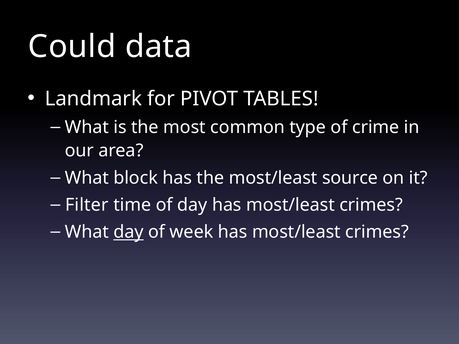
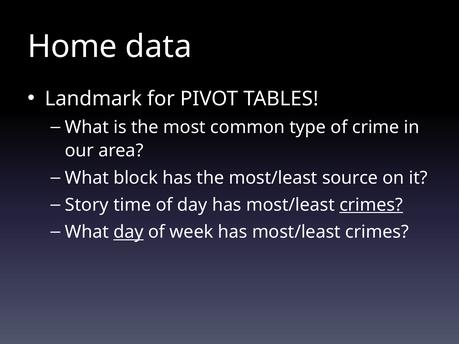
Could: Could -> Home
Filter: Filter -> Story
crimes at (371, 205) underline: none -> present
